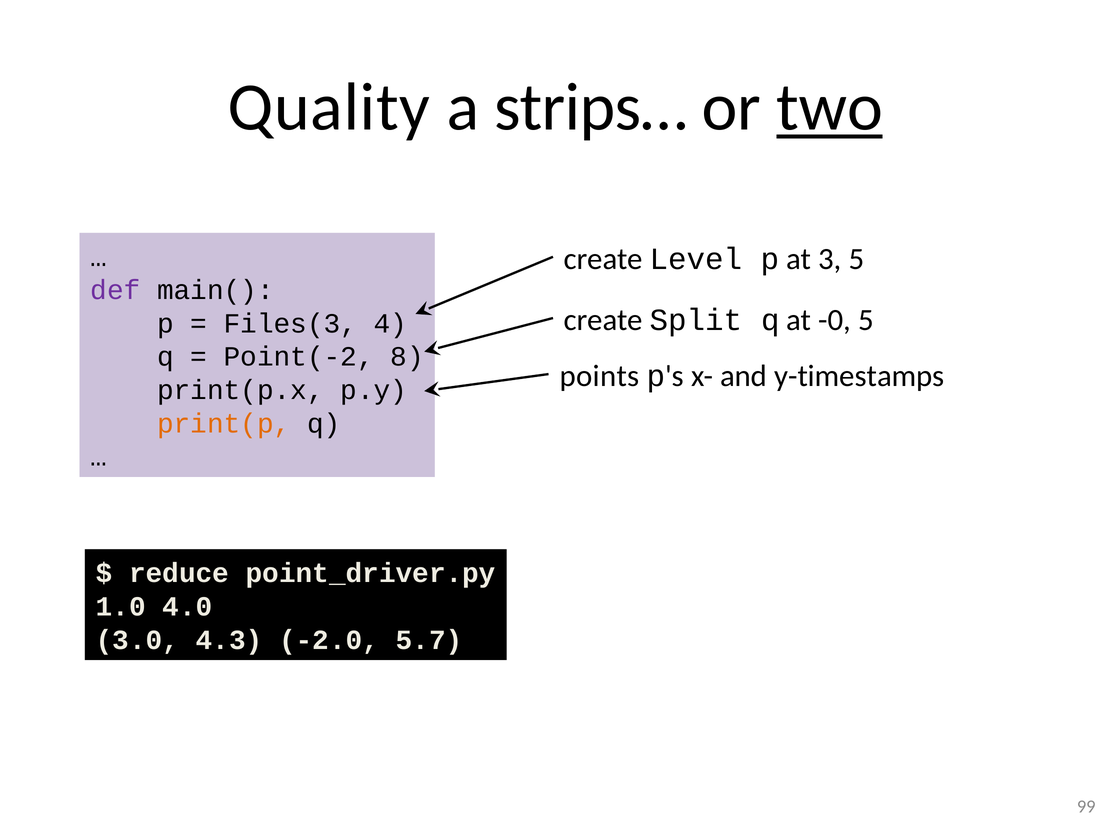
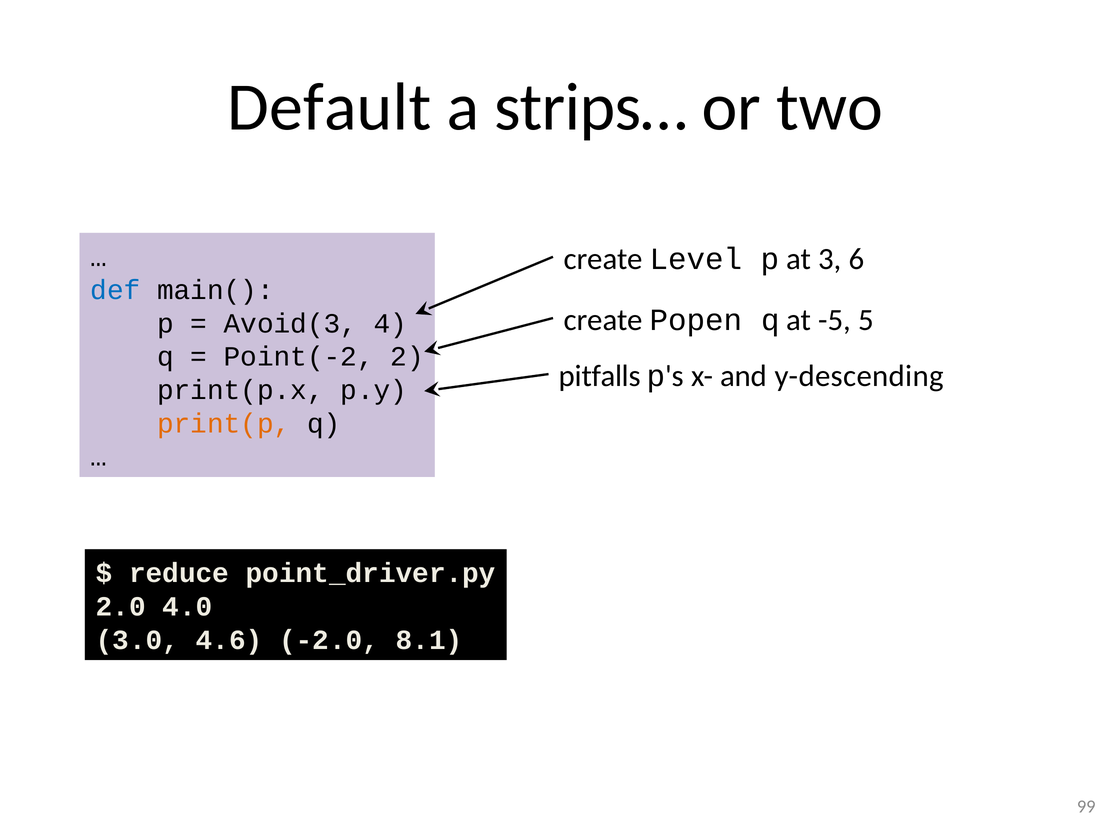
Quality: Quality -> Default
two underline: present -> none
3 5: 5 -> 6
def colour: purple -> blue
Split: Split -> Popen
-0: -0 -> -5
Files(3: Files(3 -> Avoid(3
8: 8 -> 2
points: points -> pitfalls
y-timestamps: y-timestamps -> y-descending
1.0: 1.0 -> 2.0
4.3: 4.3 -> 4.6
5.7: 5.7 -> 8.1
